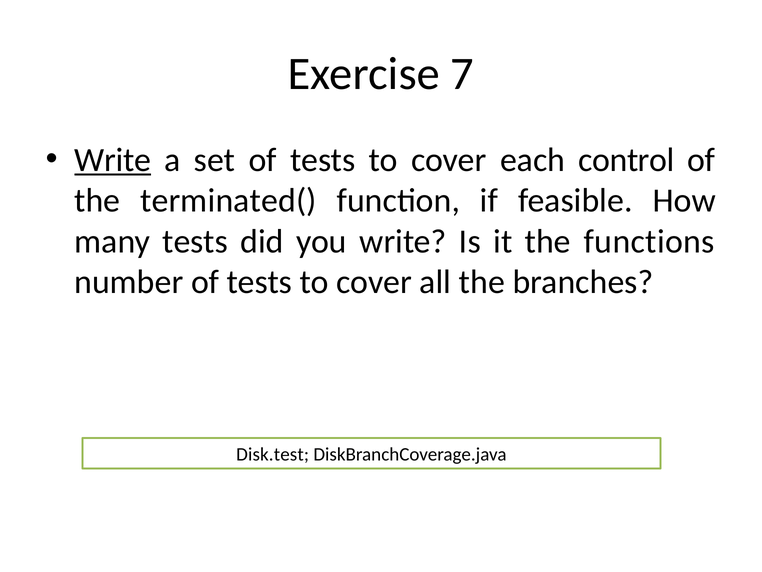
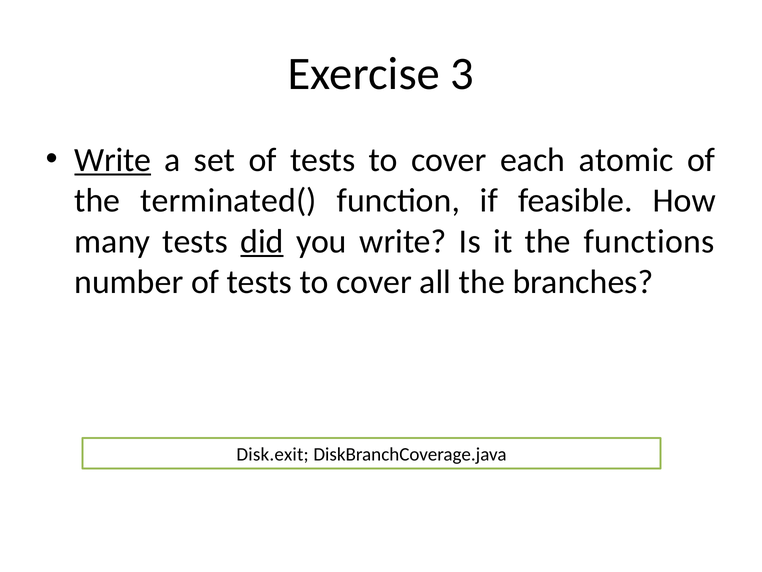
7: 7 -> 3
control: control -> atomic
did underline: none -> present
Disk.test: Disk.test -> Disk.exit
